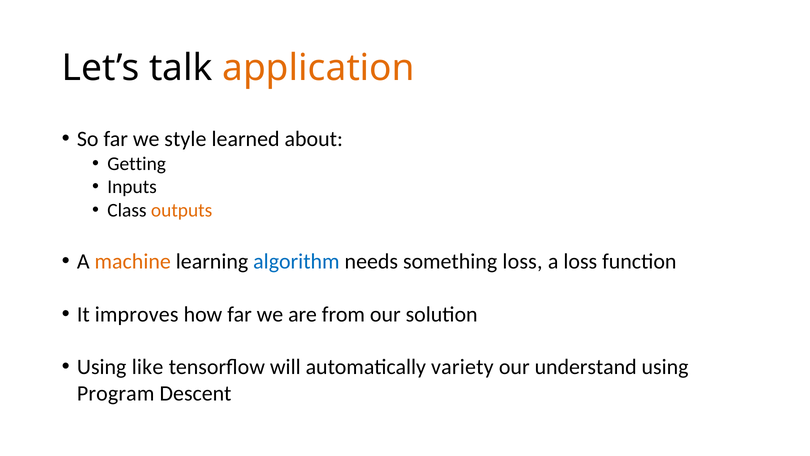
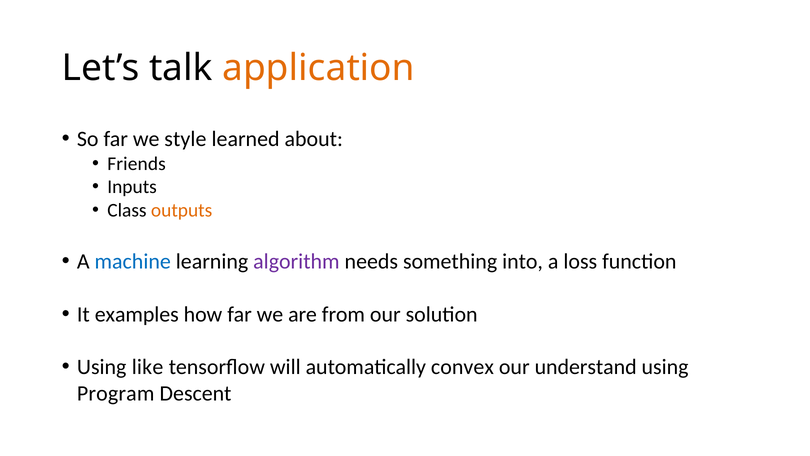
Getting: Getting -> Friends
machine colour: orange -> blue
algorithm colour: blue -> purple
something loss: loss -> into
improves: improves -> examples
variety: variety -> convex
